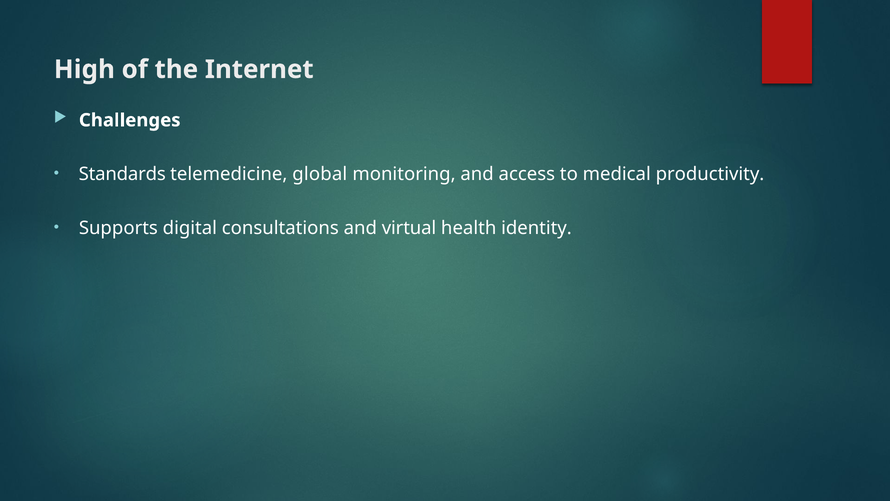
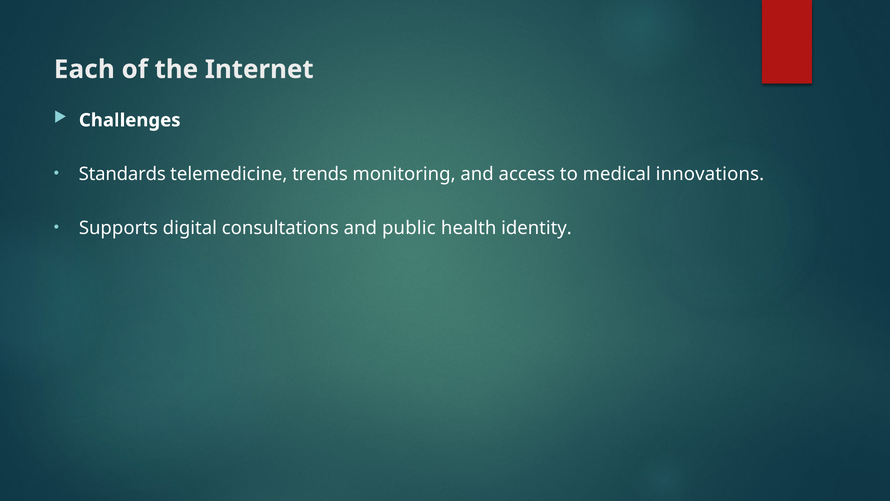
High: High -> Each
global: global -> trends
productivity: productivity -> innovations
virtual: virtual -> public
